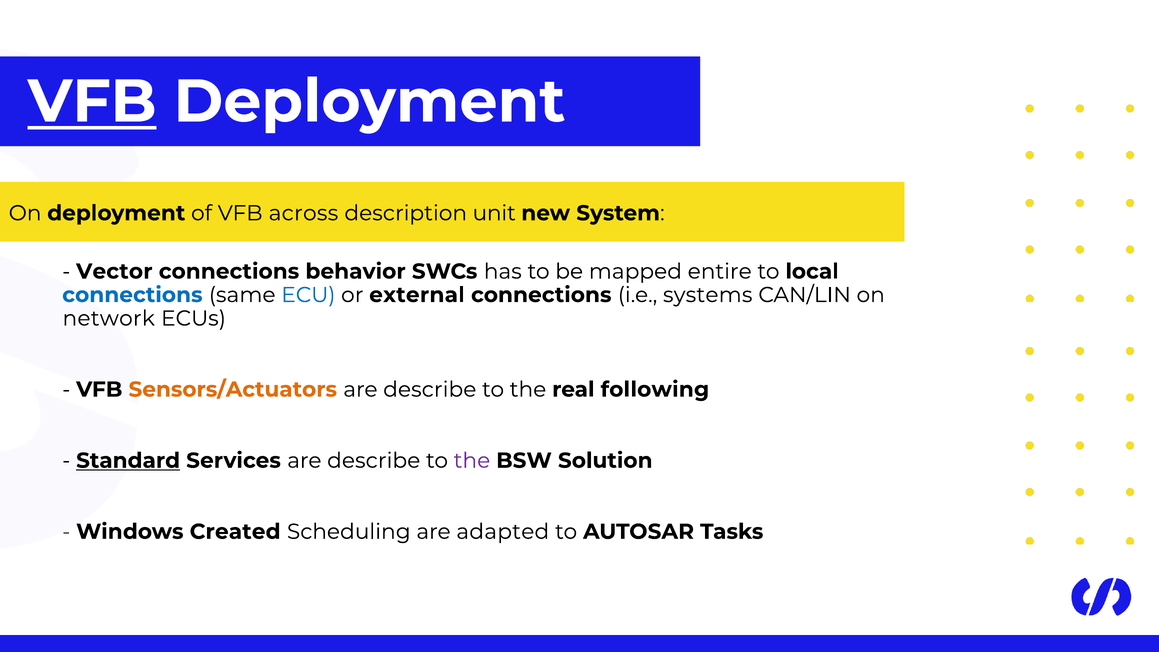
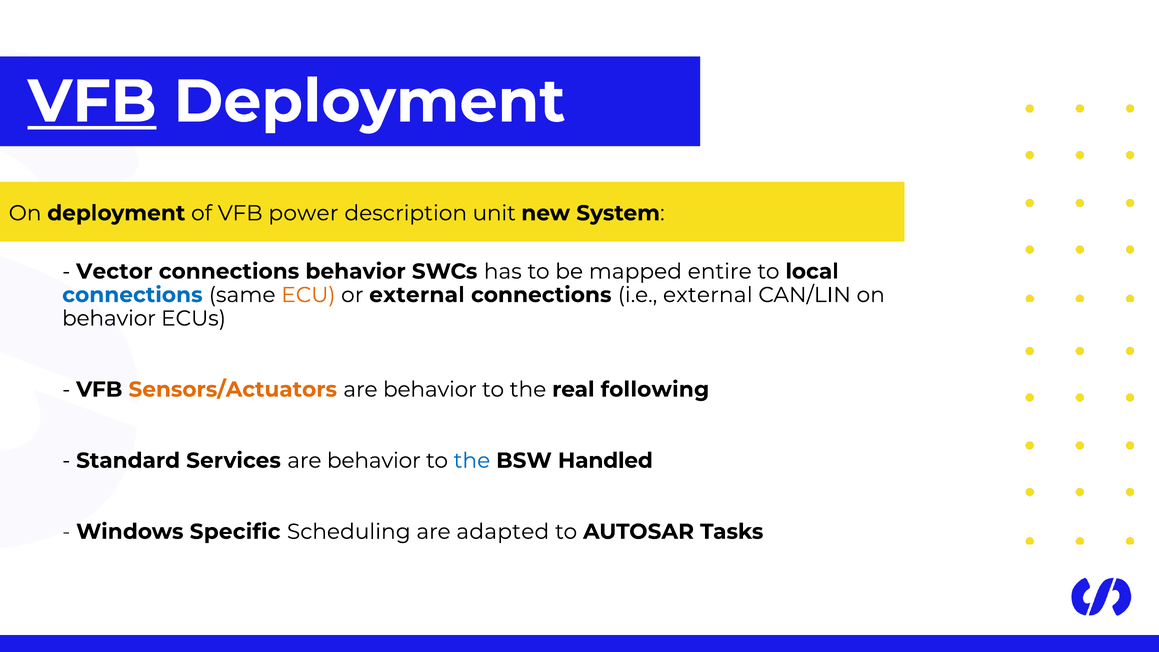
across: across -> power
ECU colour: blue -> orange
i.e systems: systems -> external
network at (109, 318): network -> behavior
describe at (430, 389): describe -> behavior
Standard underline: present -> none
Services are describe: describe -> behavior
the at (472, 461) colour: purple -> blue
Solution: Solution -> Handled
Created: Created -> Specific
